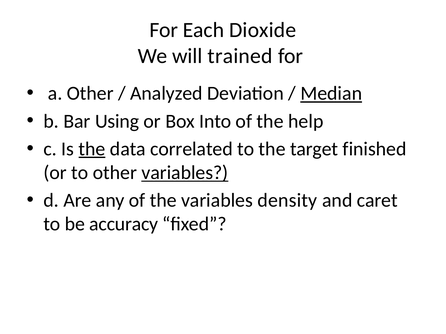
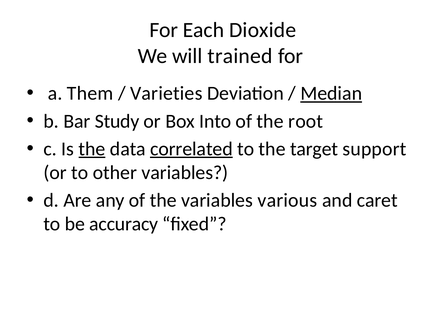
a Other: Other -> Them
Analyzed: Analyzed -> Varieties
Using: Using -> Study
help: help -> root
correlated underline: none -> present
finished: finished -> support
variables at (185, 173) underline: present -> none
density: density -> various
